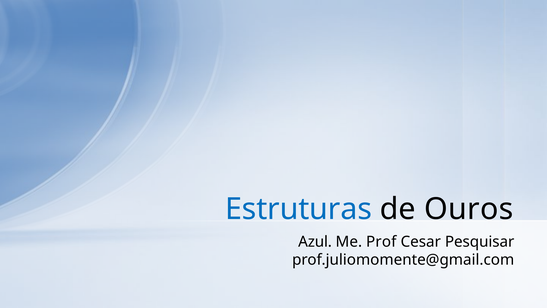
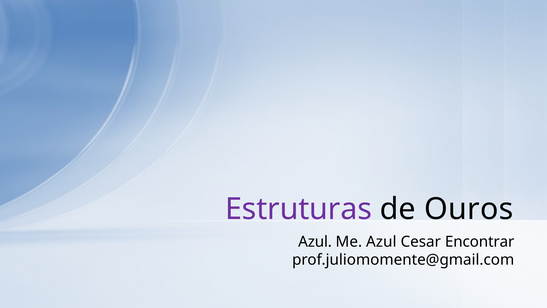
Estruturas colour: blue -> purple
Me Prof: Prof -> Azul
Pesquisar: Pesquisar -> Encontrar
